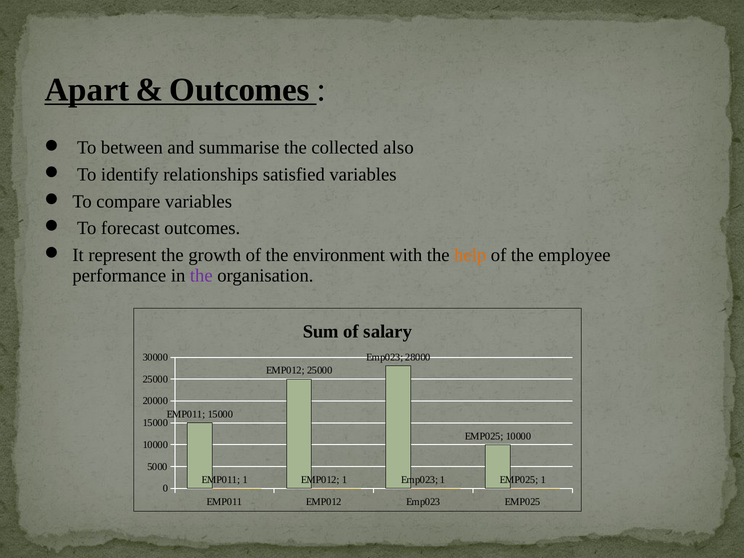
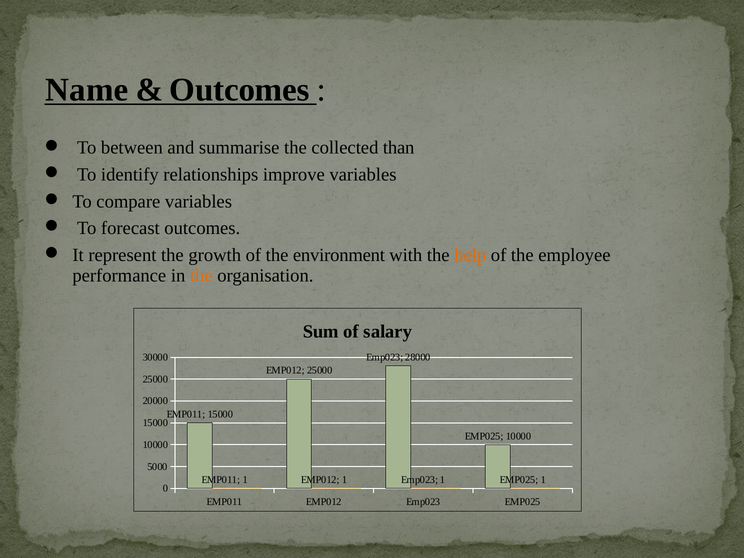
Apart: Apart -> Name
also: also -> than
satisfied: satisfied -> improve
the at (201, 276) colour: purple -> orange
